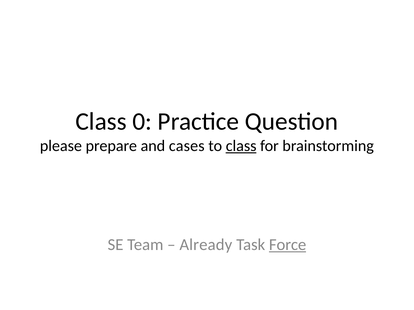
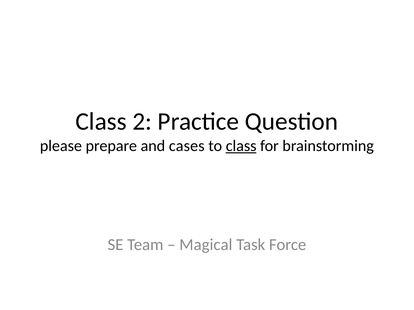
0: 0 -> 2
Already: Already -> Magical
Force underline: present -> none
